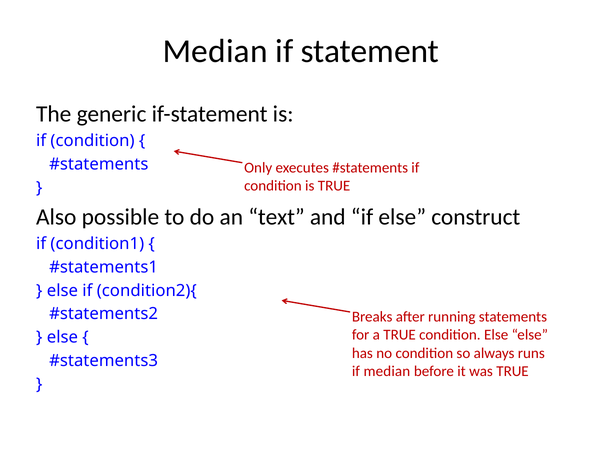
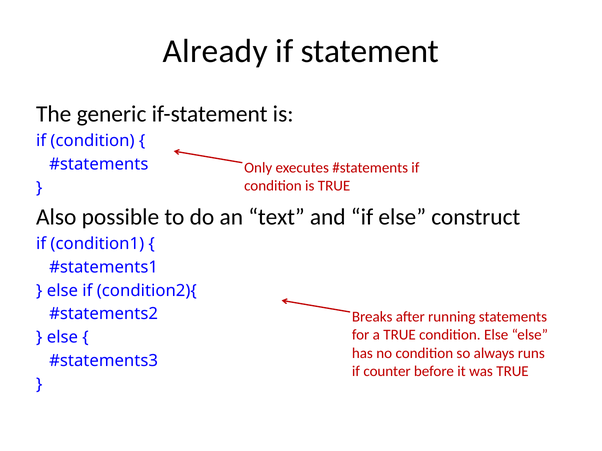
Median at (215, 52): Median -> Already
if median: median -> counter
